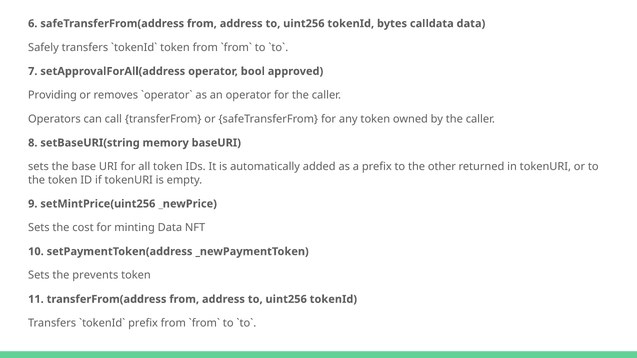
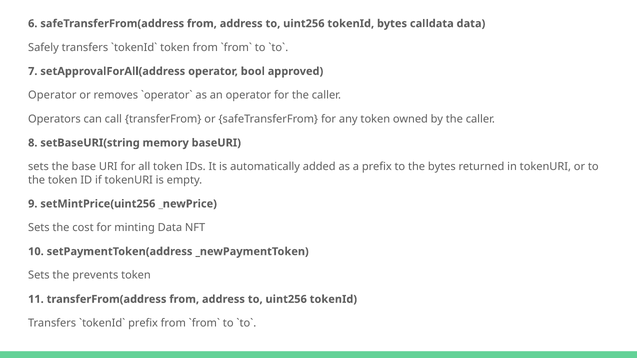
Providing at (52, 95): Providing -> Operator
the other: other -> bytes
